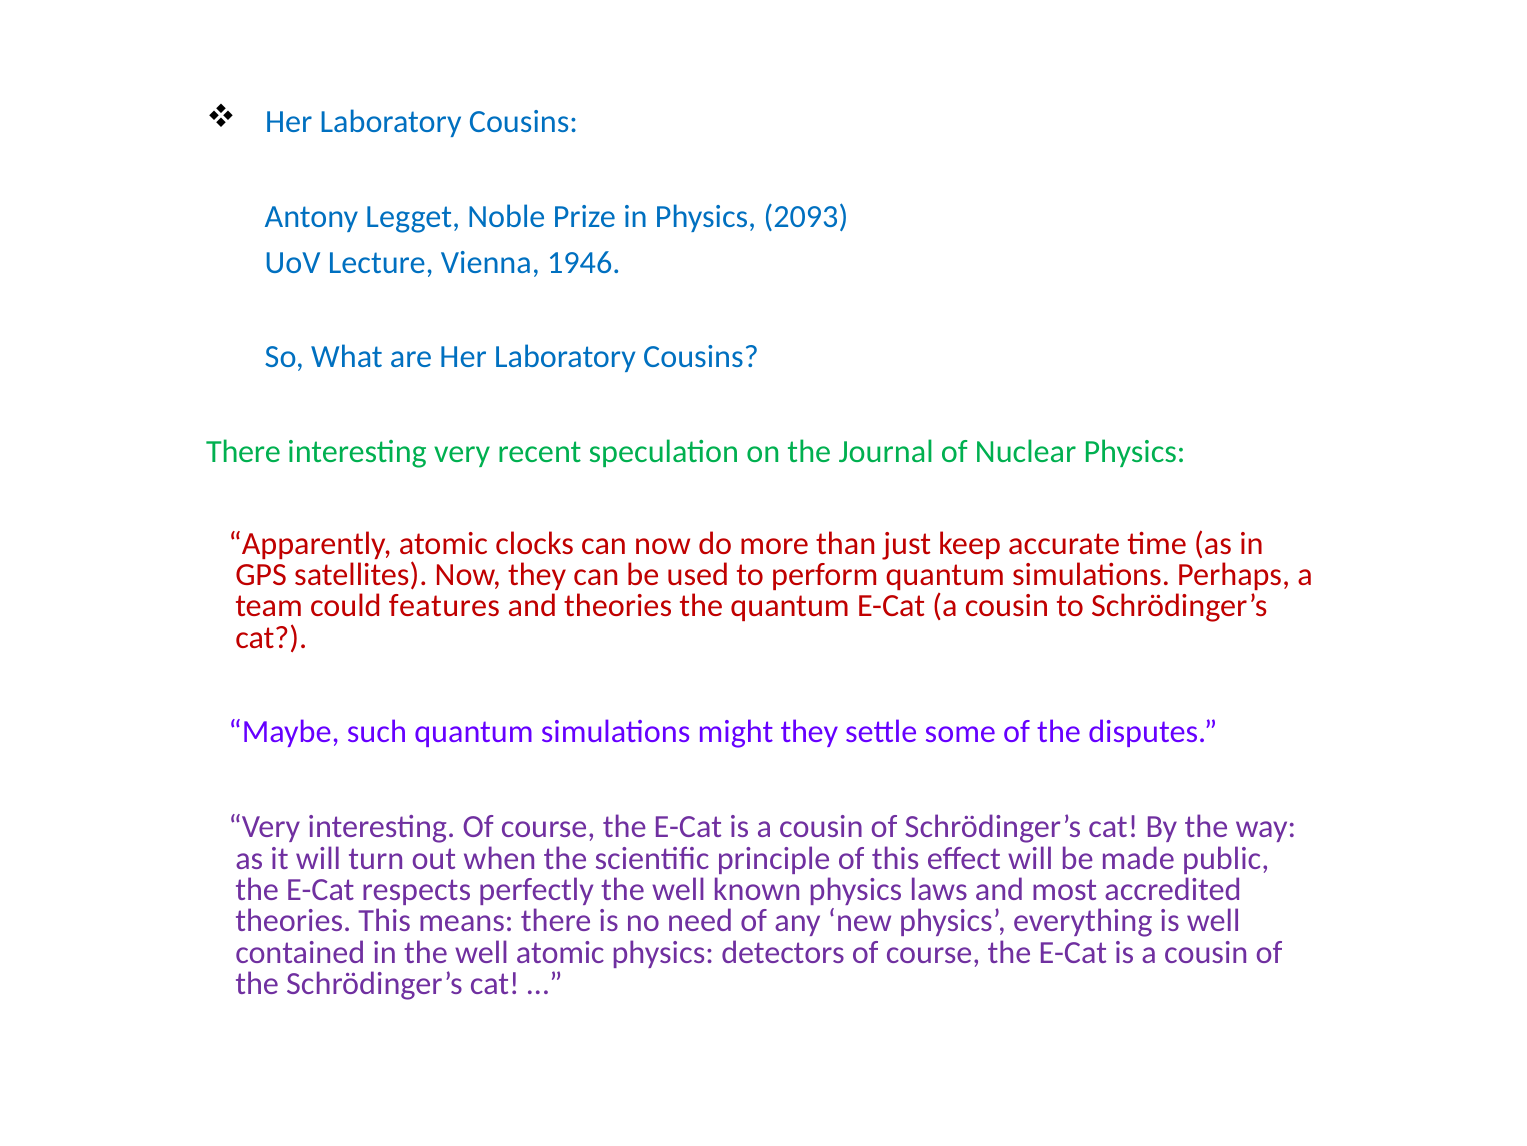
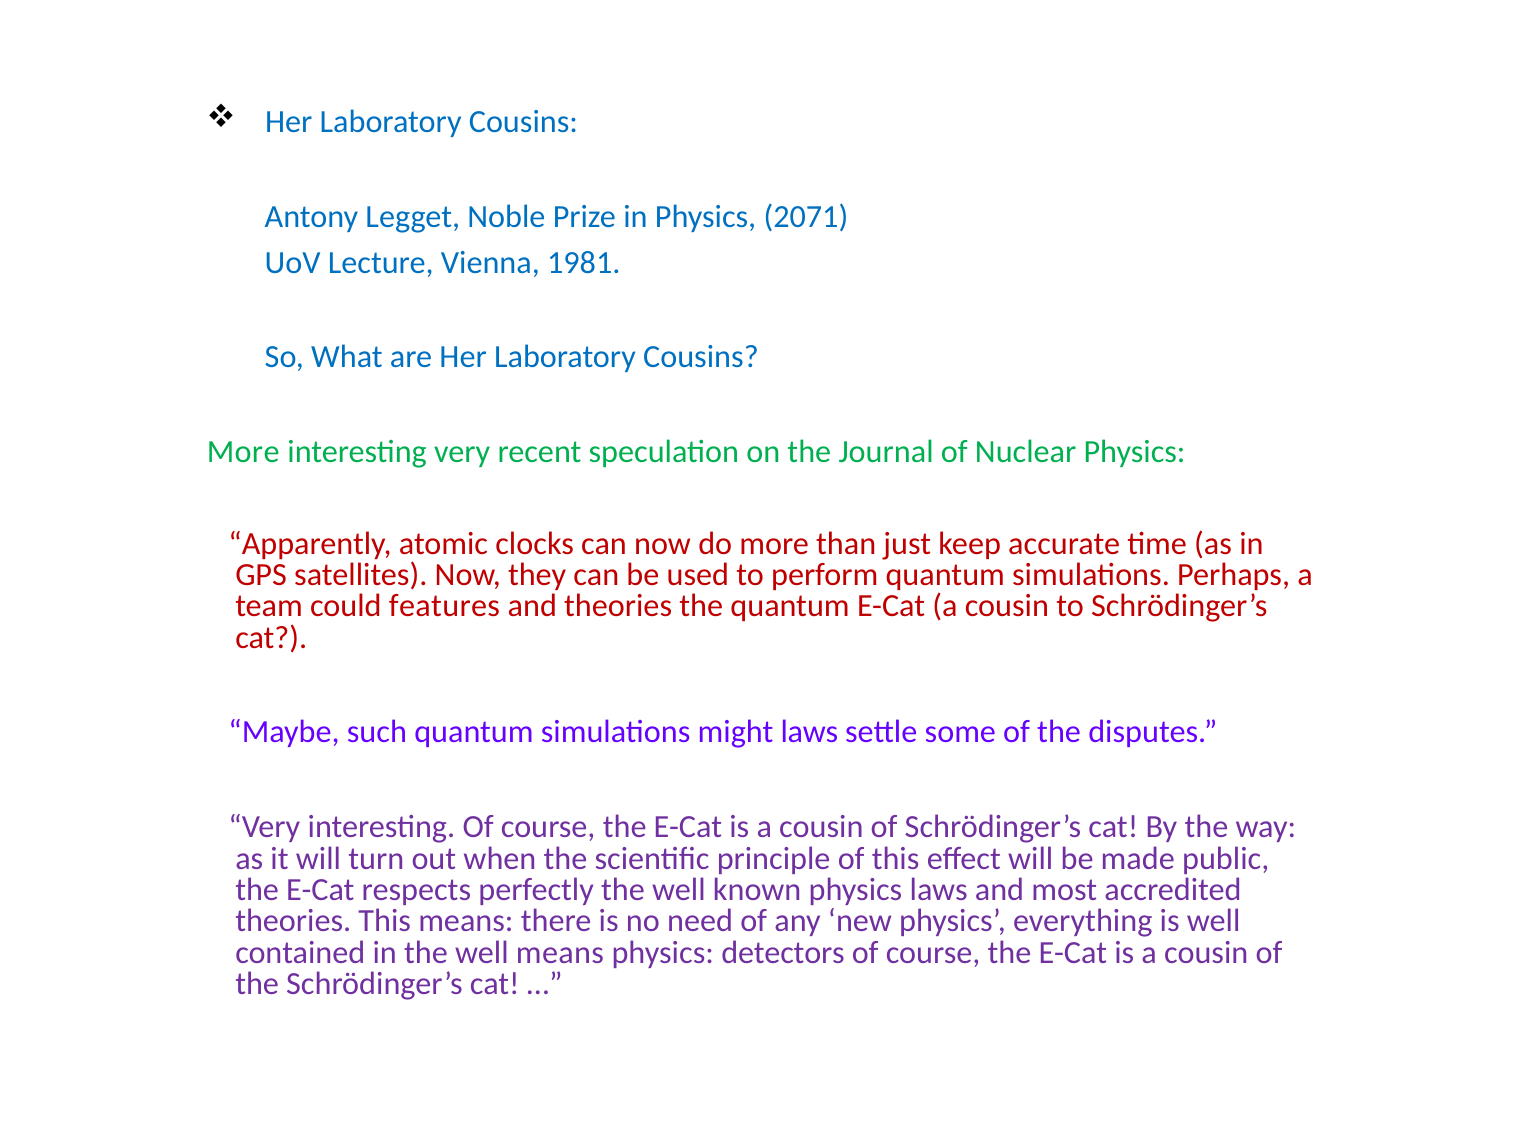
2093: 2093 -> 2071
1946: 1946 -> 1981
There at (243, 452): There -> More
might they: they -> laws
well atomic: atomic -> means
